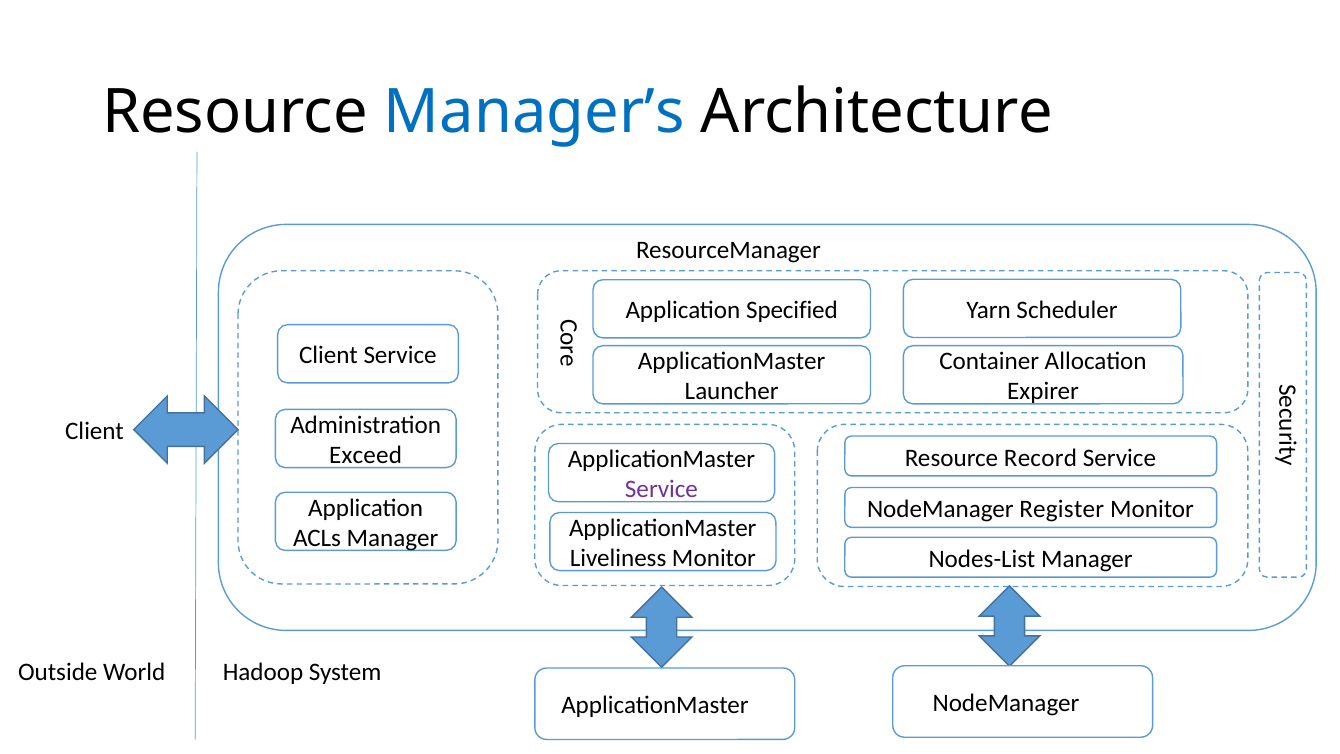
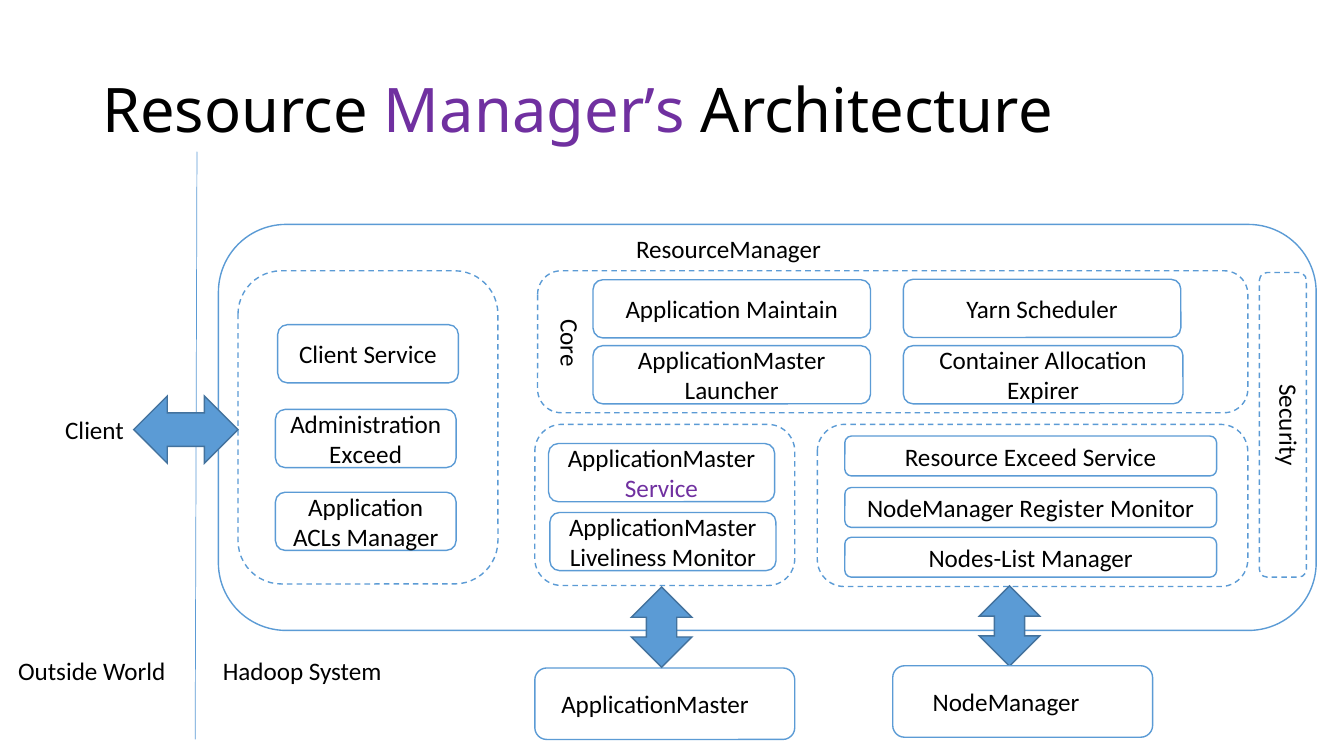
Manager’s colour: blue -> purple
Specified: Specified -> Maintain
Resource Record: Record -> Exceed
